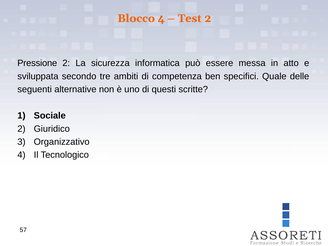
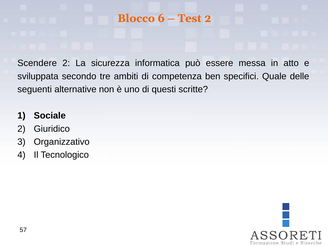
Blocco 4: 4 -> 6
Pressione: Pressione -> Scendere
